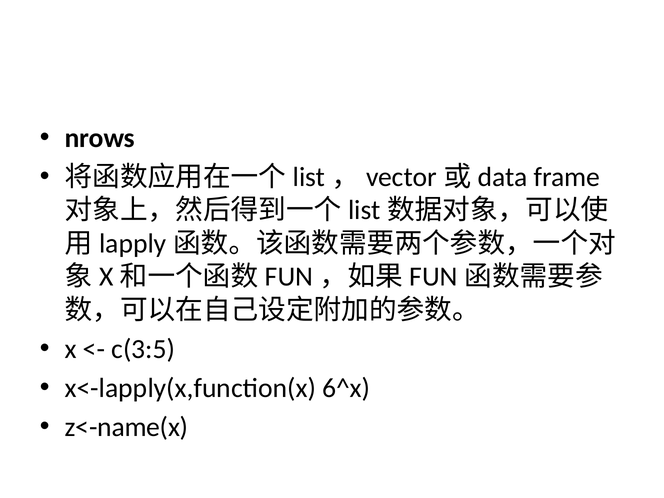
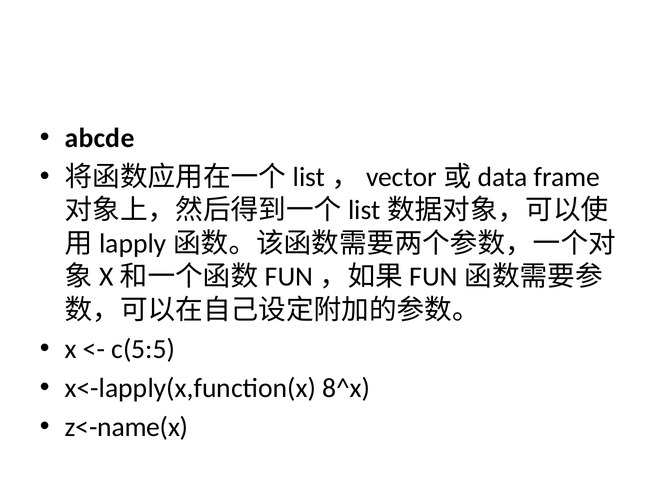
nrows: nrows -> abcde
c(3:5: c(3:5 -> c(5:5
6^x: 6^x -> 8^x
